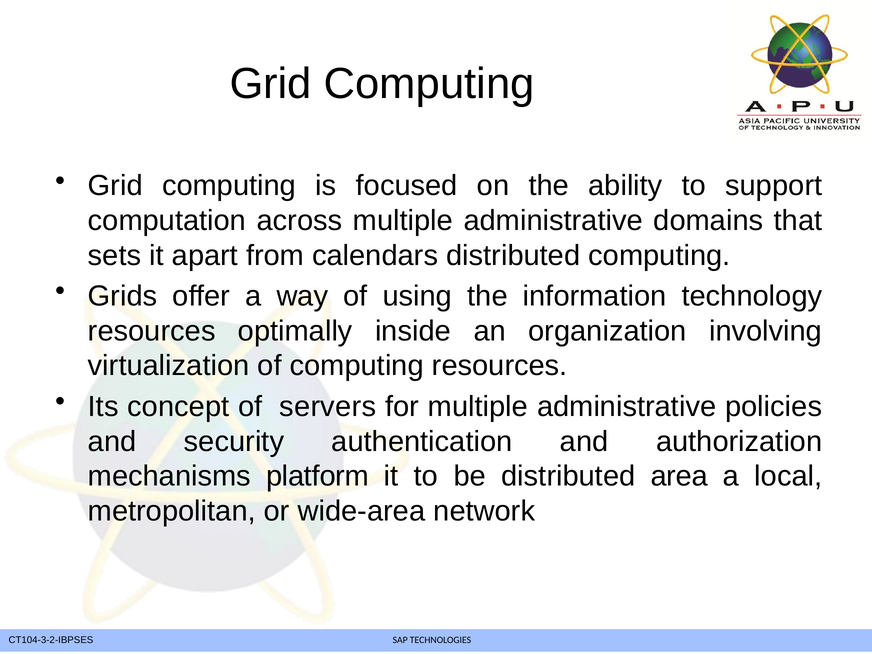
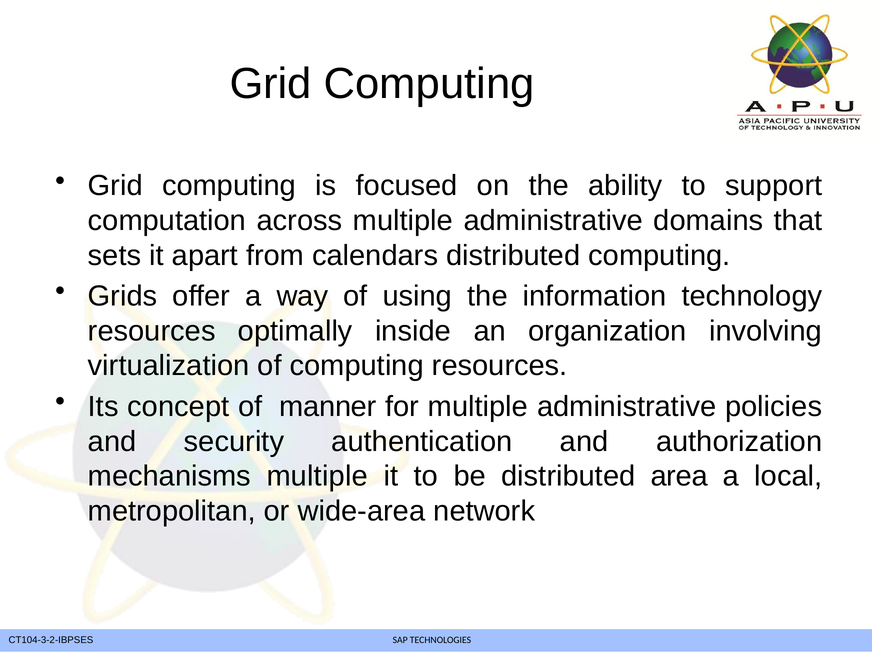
servers: servers -> manner
mechanisms platform: platform -> multiple
